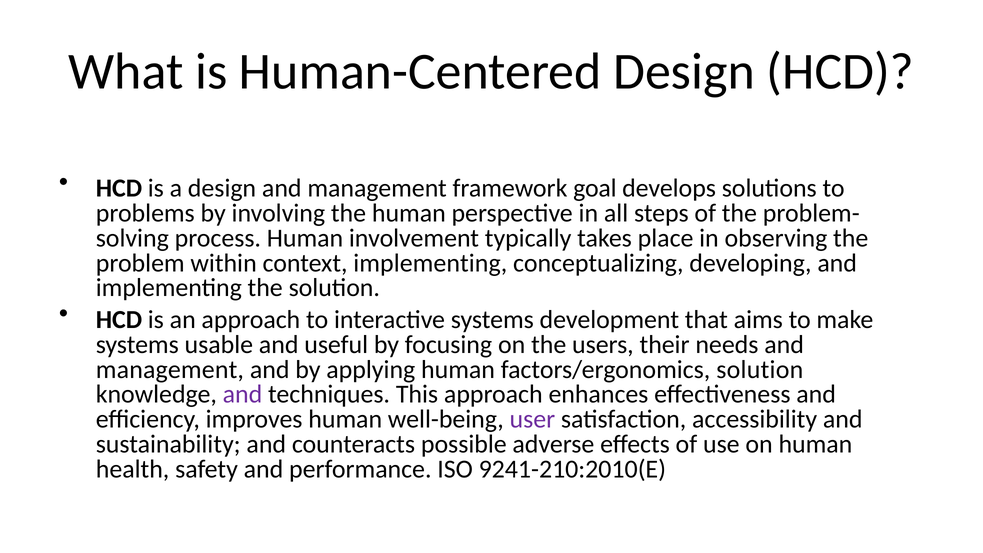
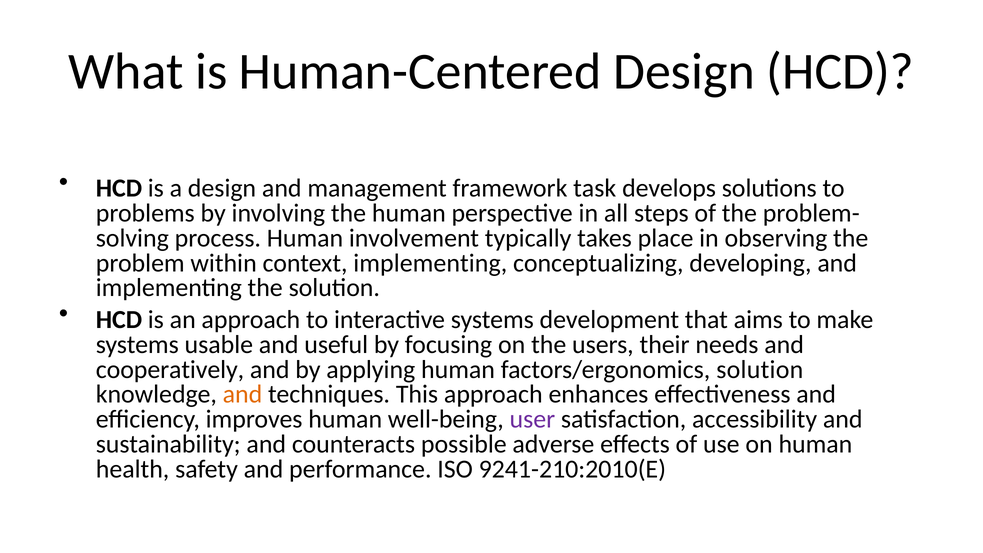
goal: goal -> task
management at (170, 370): management -> cooperatively
and at (242, 394) colour: purple -> orange
